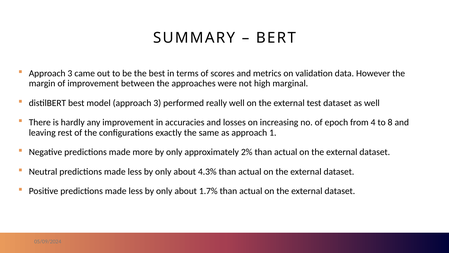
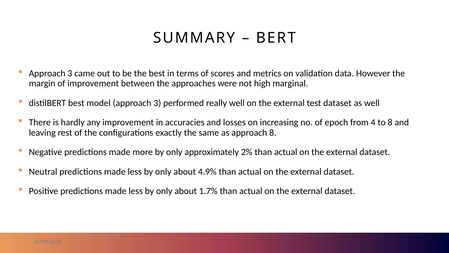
approach 1: 1 -> 8
4.3%: 4.3% -> 4.9%
